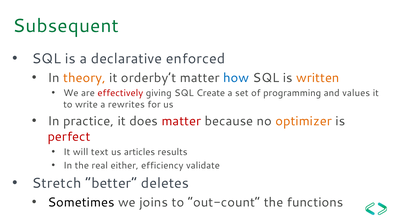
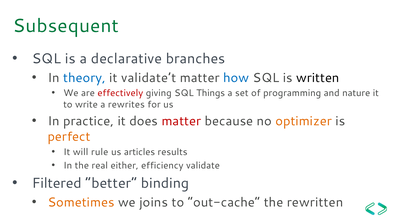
enforced: enforced -> branches
theory colour: orange -> blue
orderby’t: orderby’t -> validate’t
written colour: orange -> black
Create: Create -> Things
values: values -> nature
perfect colour: red -> orange
text: text -> rule
Stretch: Stretch -> Filtered
deletes: deletes -> binding
Sometimes colour: black -> orange
out-count: out-count -> out-cache
functions: functions -> rewritten
